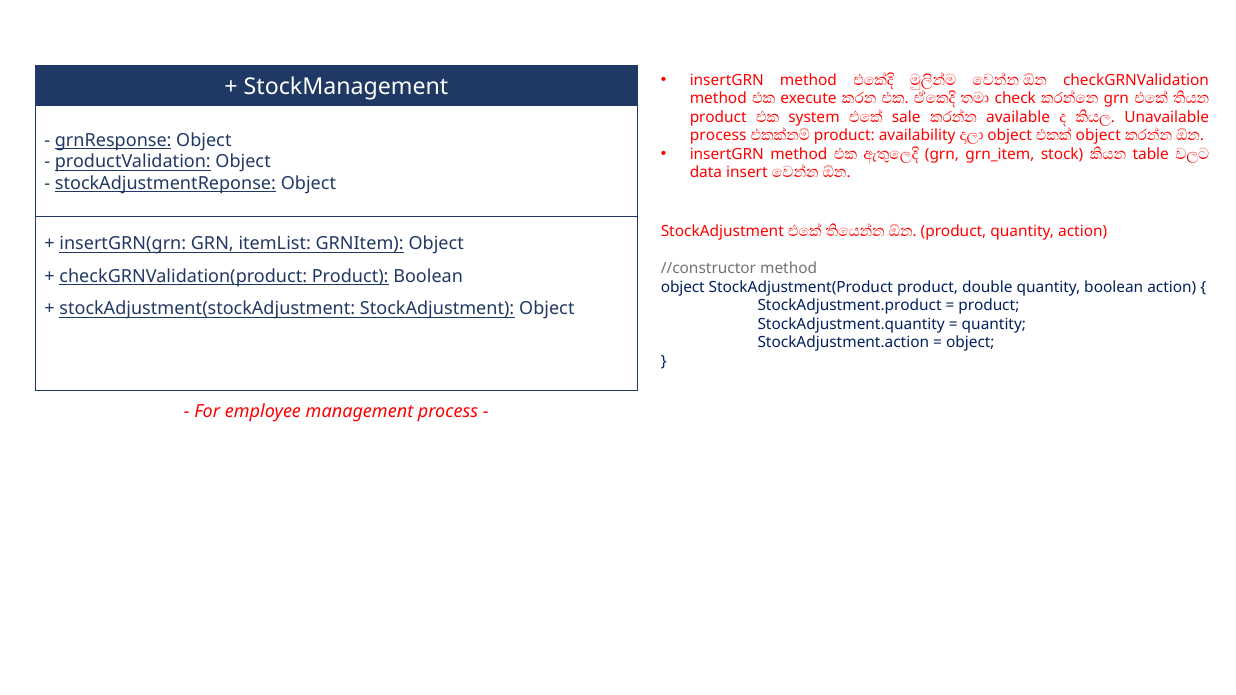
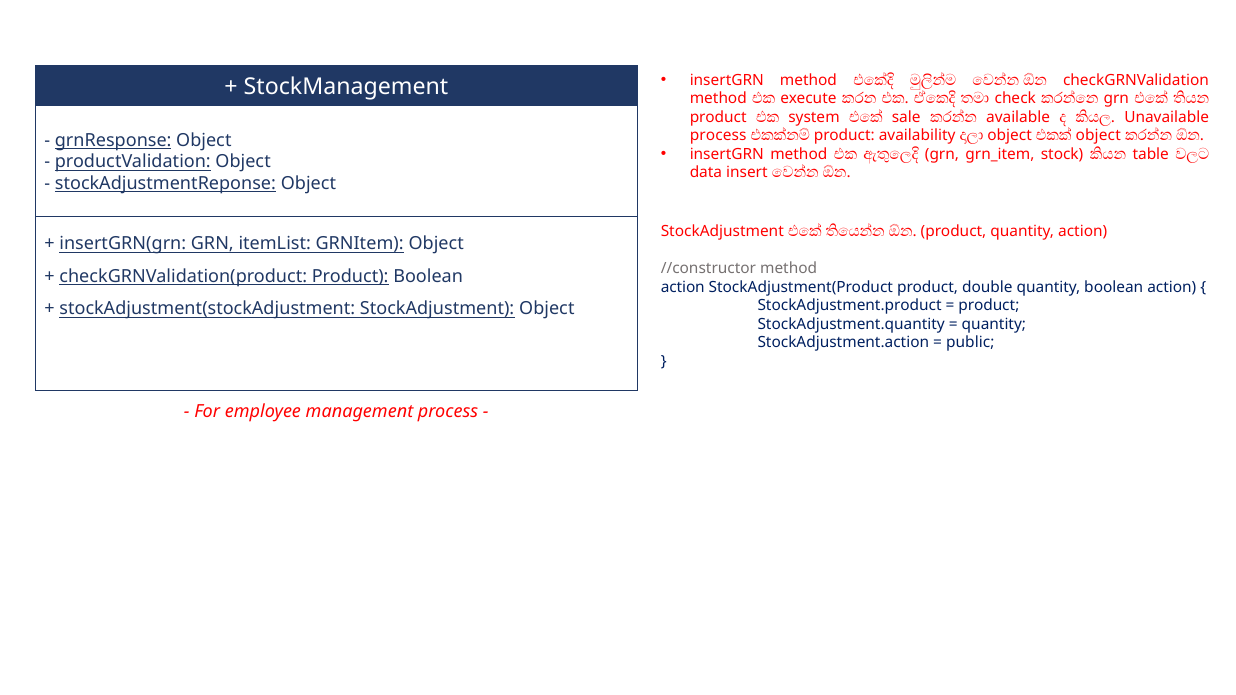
object at (683, 287): object -> action
object at (970, 343): object -> public
